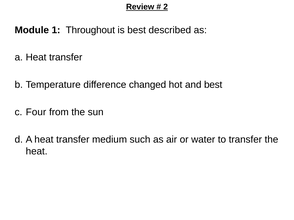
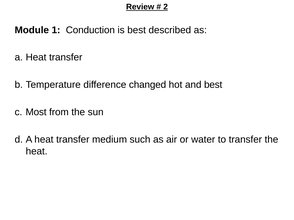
Throughout: Throughout -> Conduction
Four: Four -> Most
